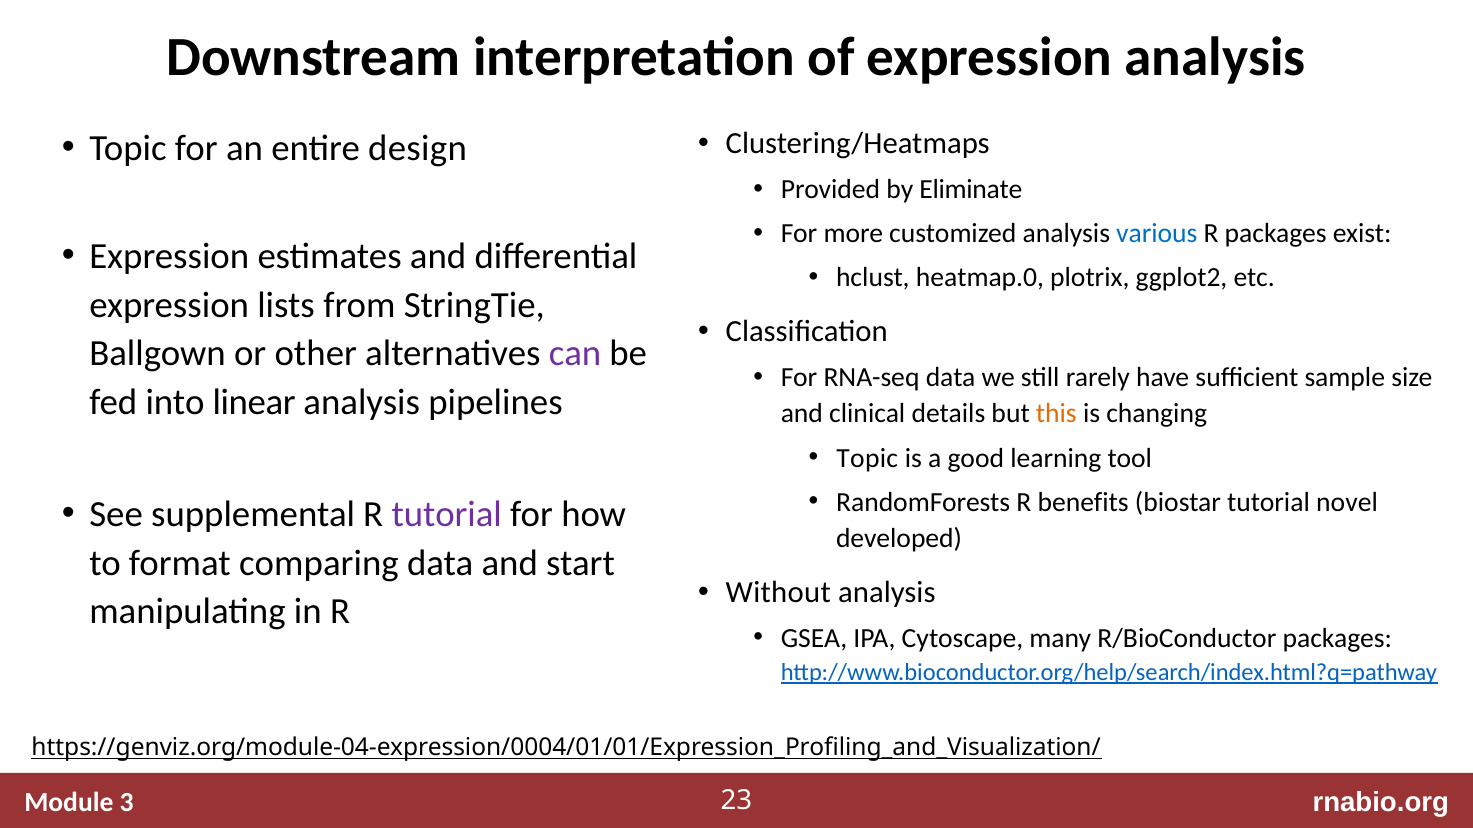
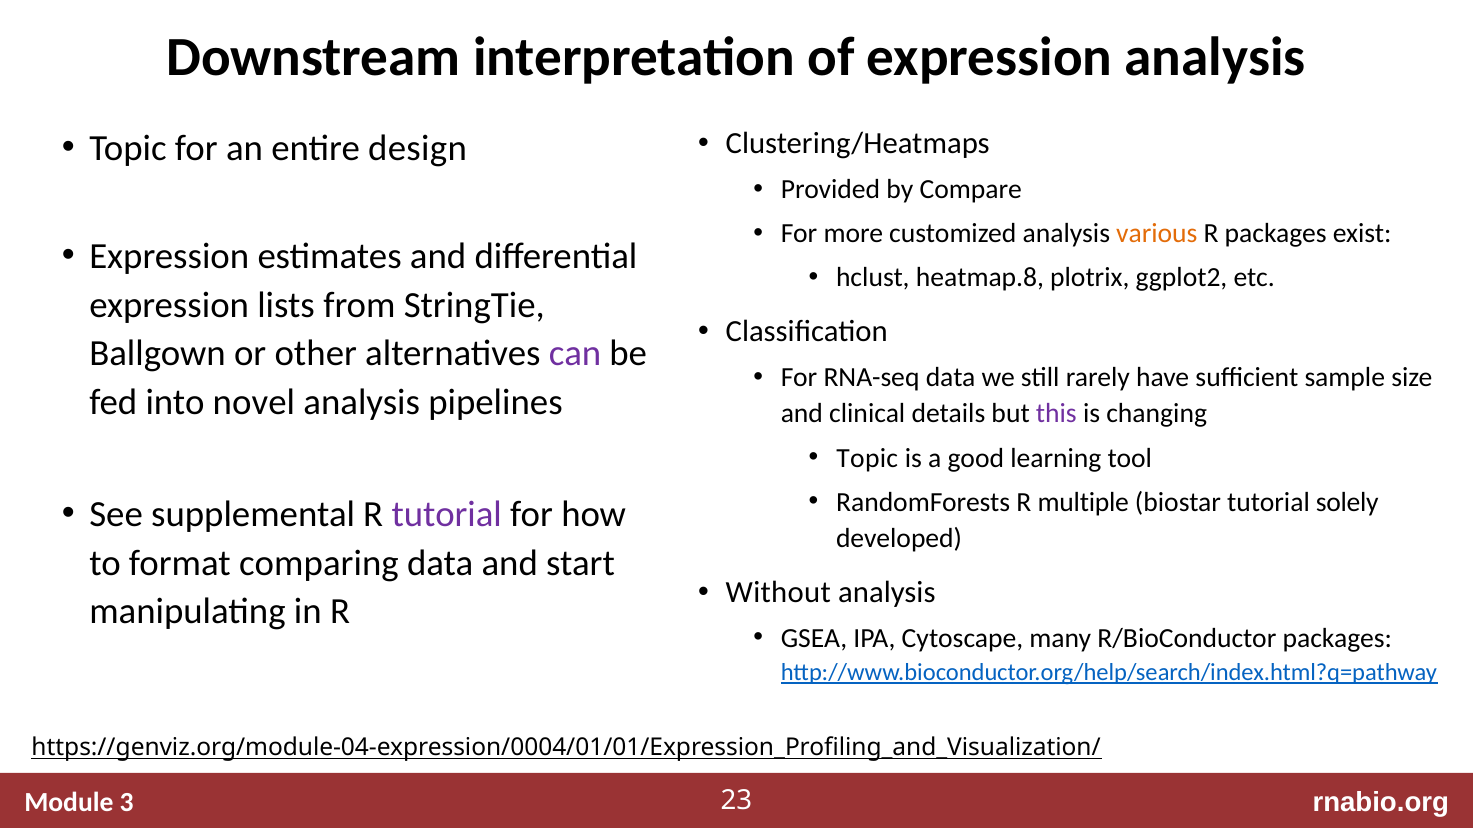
Eliminate: Eliminate -> Compare
various colour: blue -> orange
heatmap.0: heatmap.0 -> heatmap.8
linear: linear -> novel
this colour: orange -> purple
benefits: benefits -> multiple
novel: novel -> solely
